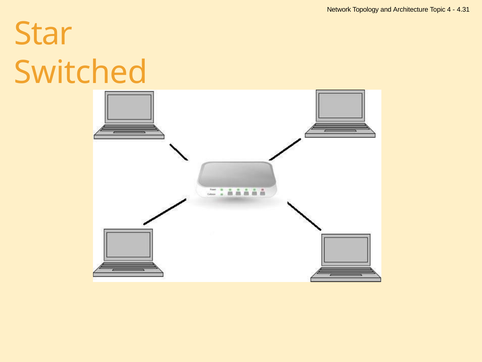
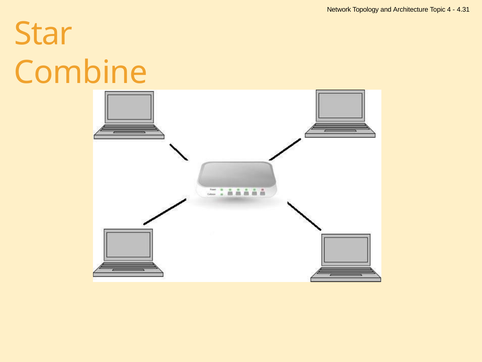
Switched: Switched -> Combine
